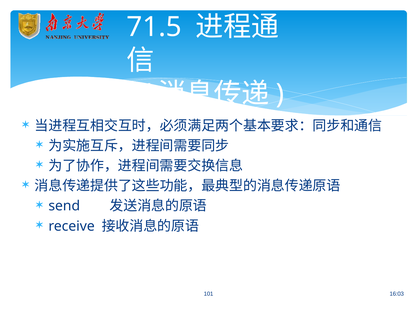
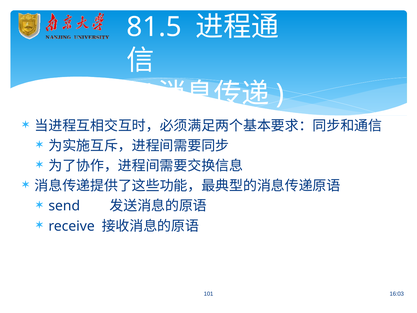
71.5: 71.5 -> 81.5
